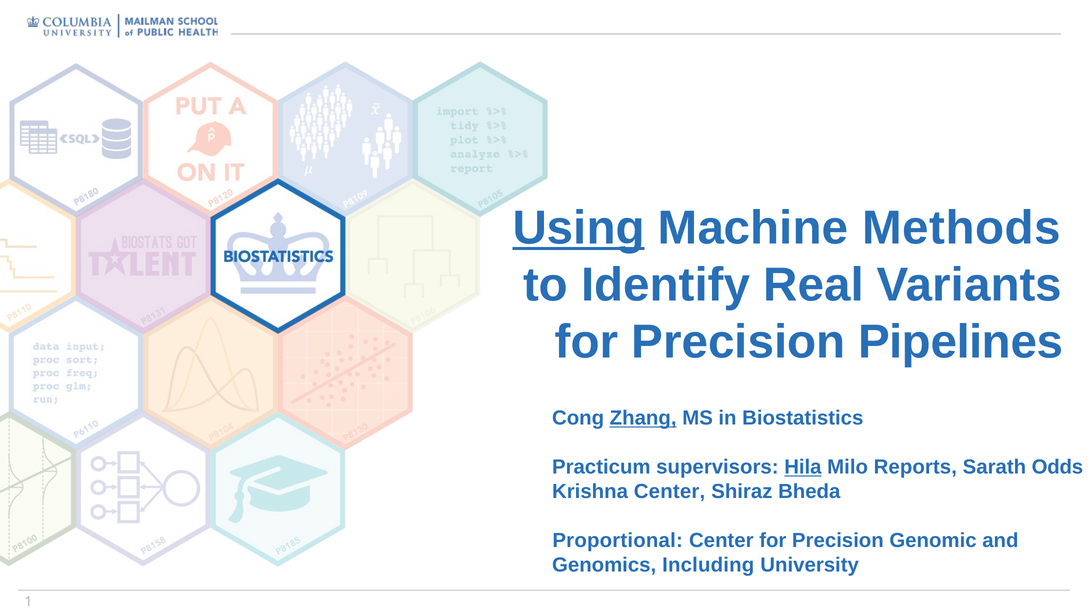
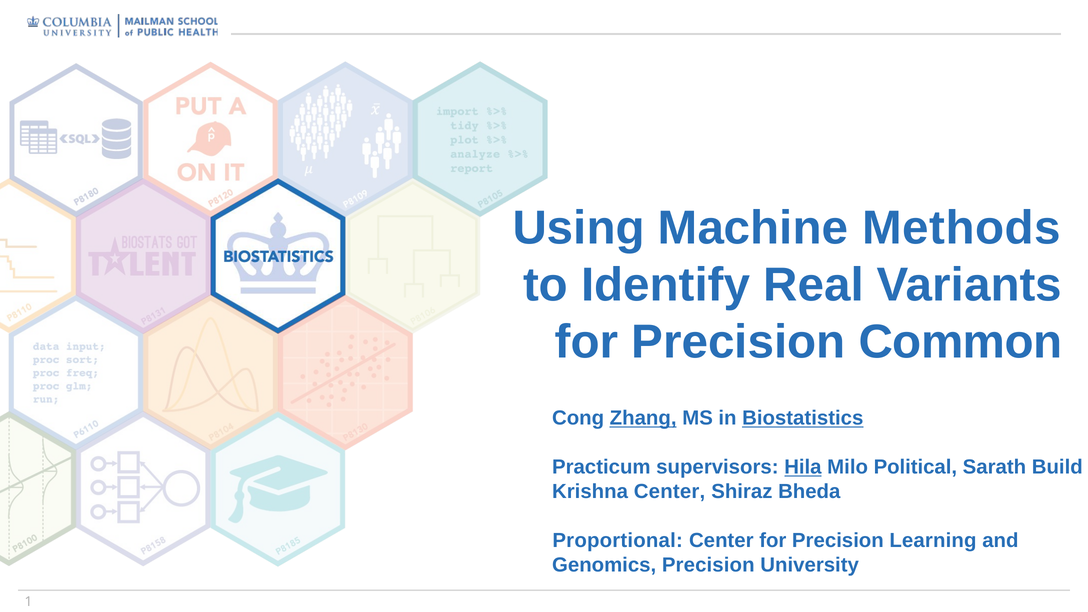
Using underline: present -> none
Pipelines: Pipelines -> Common
Biostatistics underline: none -> present
Reports: Reports -> Political
Odds: Odds -> Build
Genomic: Genomic -> Learning
Genomics Including: Including -> Precision
